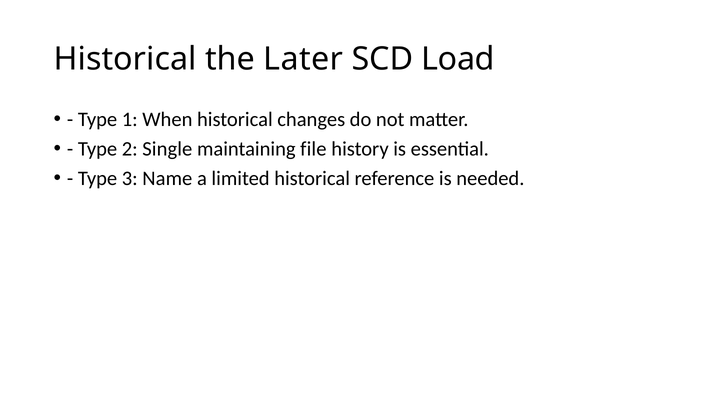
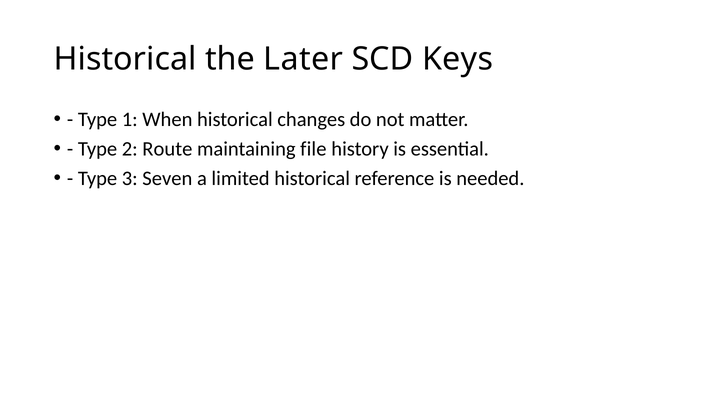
Load: Load -> Keys
Single: Single -> Route
Name: Name -> Seven
